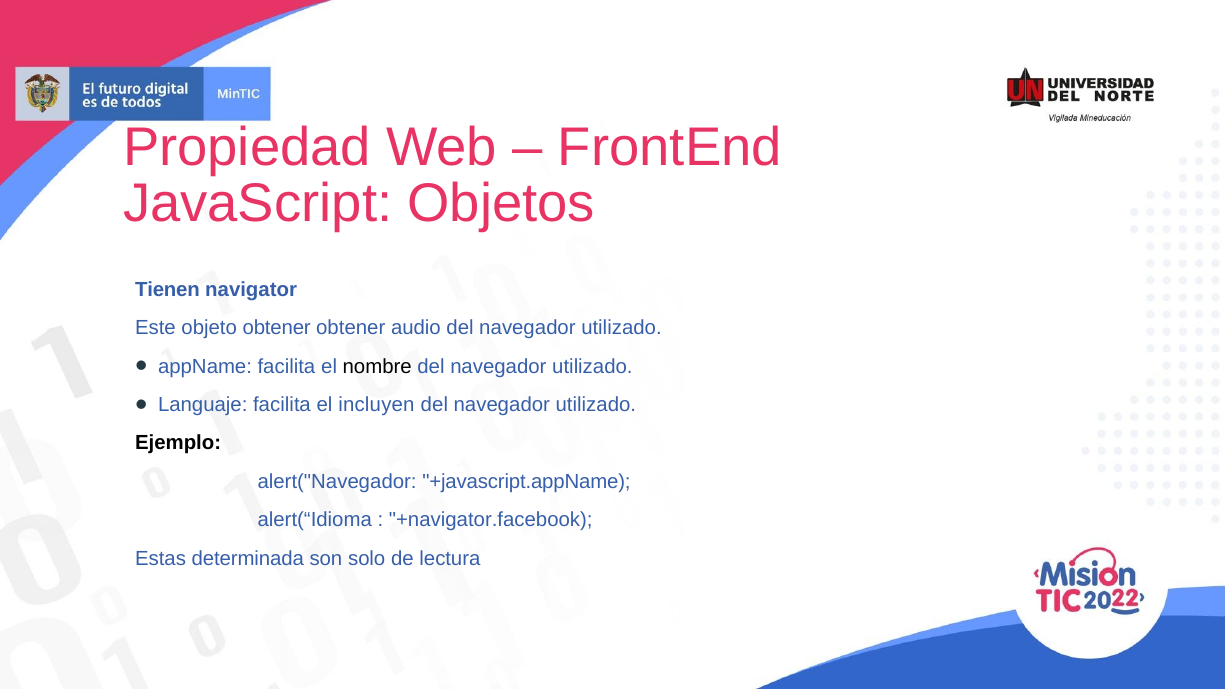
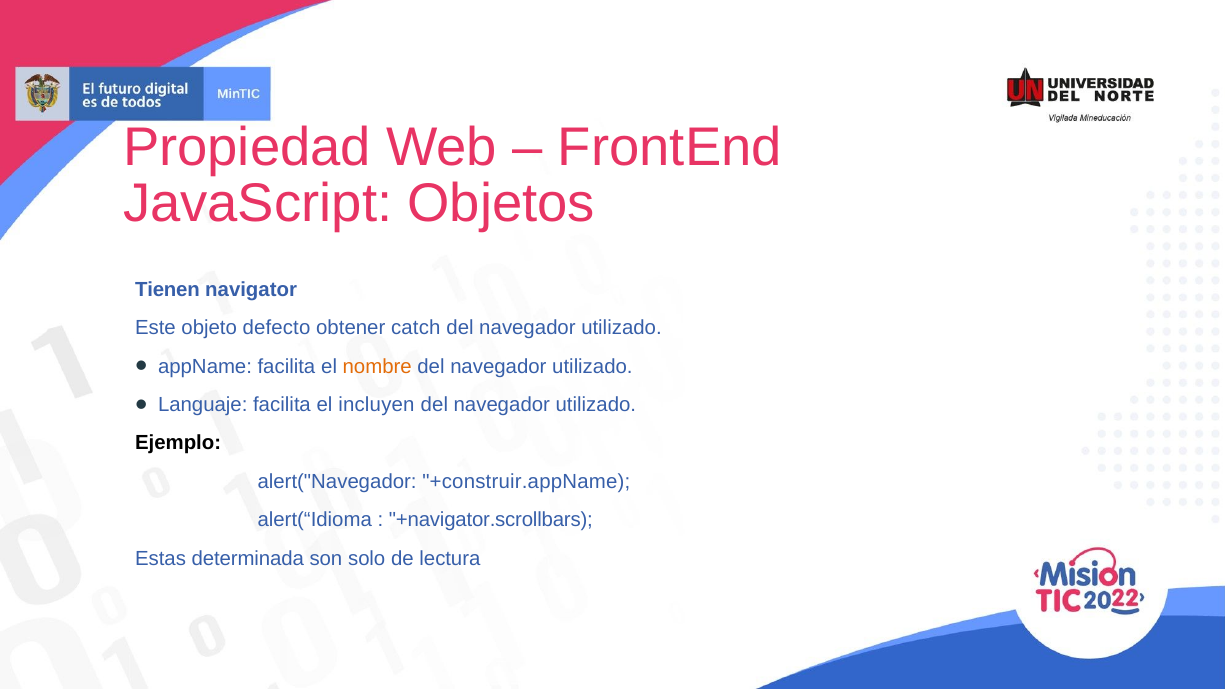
objeto obtener: obtener -> defecto
audio: audio -> catch
nombre colour: black -> orange
+javascript.appName: +javascript.appName -> +construir.appName
+navigator.facebook: +navigator.facebook -> +navigator.scrollbars
